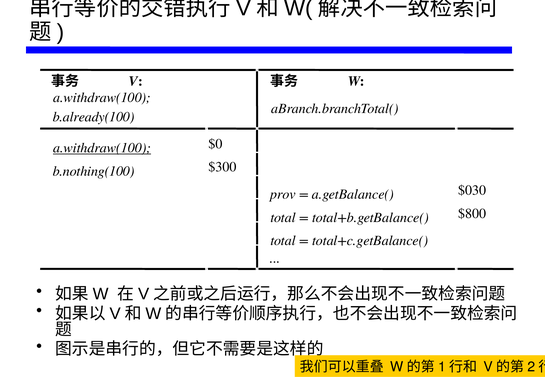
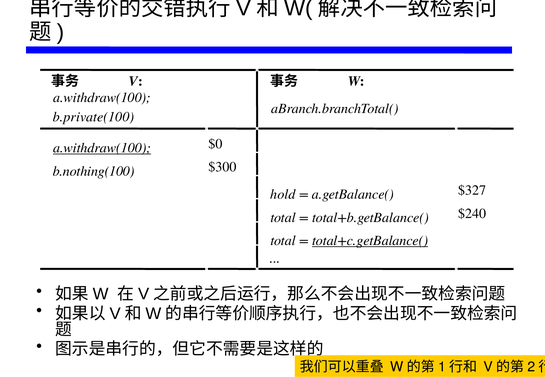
b.already(100: b.already(100 -> b.private(100
prov: prov -> hold
$030: $030 -> $327
$800: $800 -> $240
total+c.getBalance( underline: none -> present
